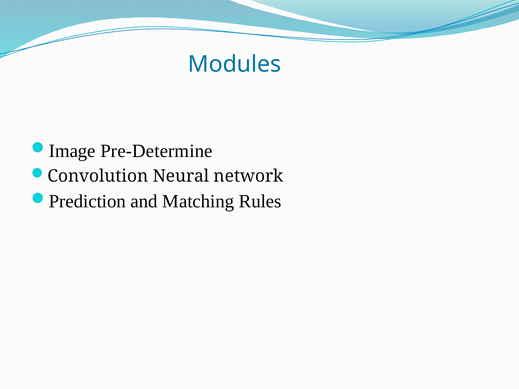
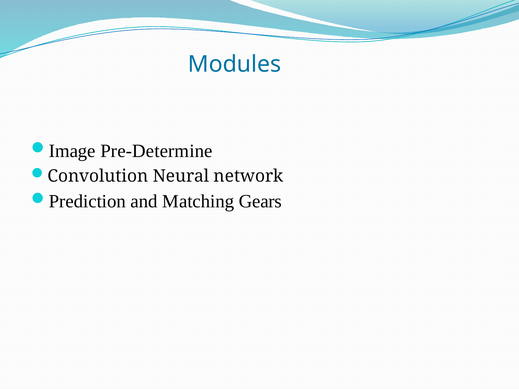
Rules: Rules -> Gears
